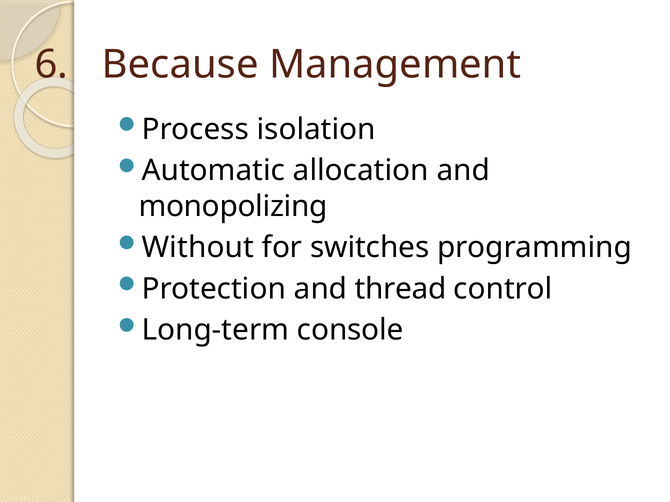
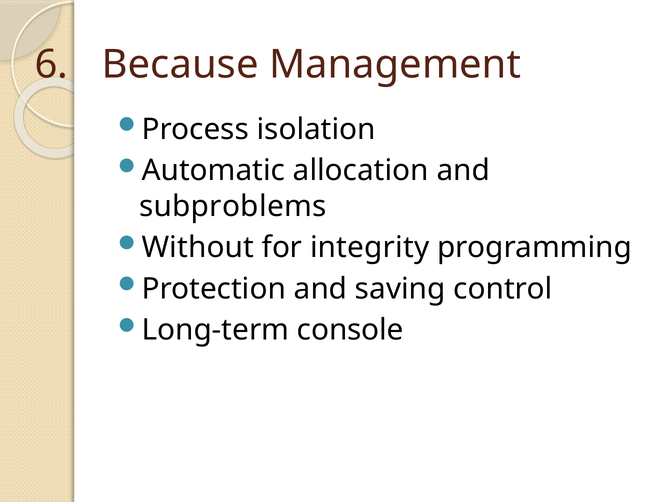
monopolizing: monopolizing -> subproblems
switches: switches -> integrity
thread: thread -> saving
